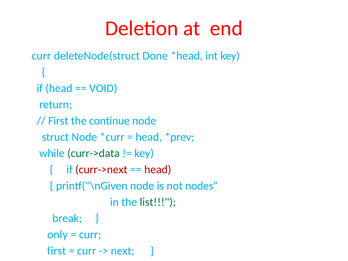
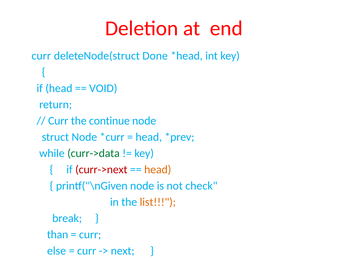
First at (58, 121): First -> Curr
head at (158, 170) colour: red -> orange
nodes: nodes -> check
list colour: green -> orange
only: only -> than
first at (57, 251): first -> else
